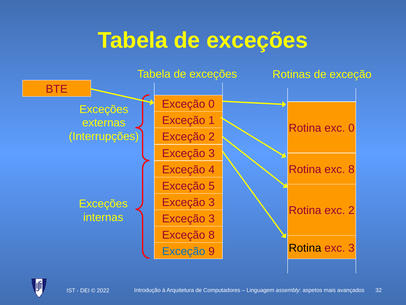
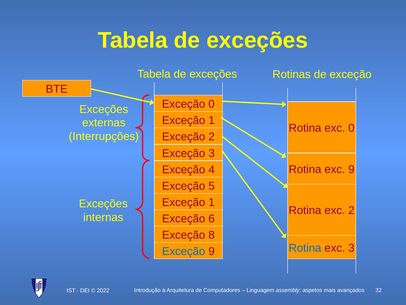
exc 8: 8 -> 9
3 at (212, 202): 3 -> 1
3 at (212, 218): 3 -> 6
Rotina at (305, 248) colour: black -> blue
